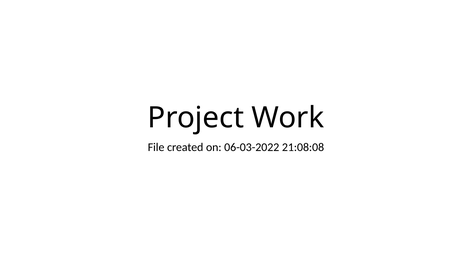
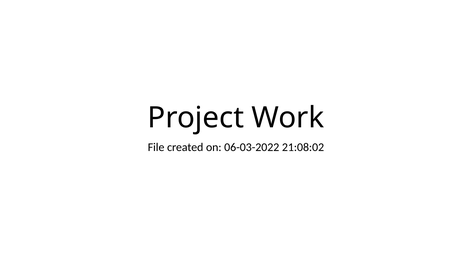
21:08:08: 21:08:08 -> 21:08:02
